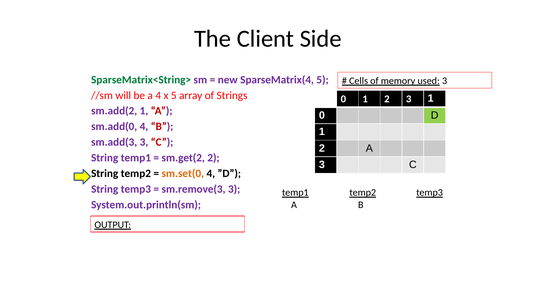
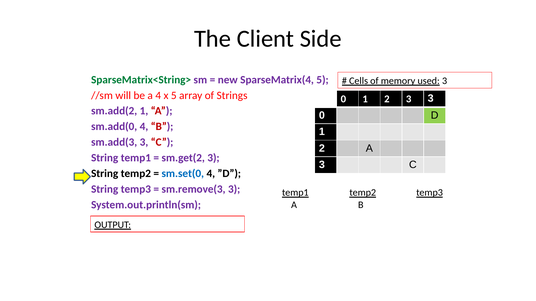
3 1: 1 -> 3
sm.get(2 2: 2 -> 3
sm.set(0 colour: orange -> blue
